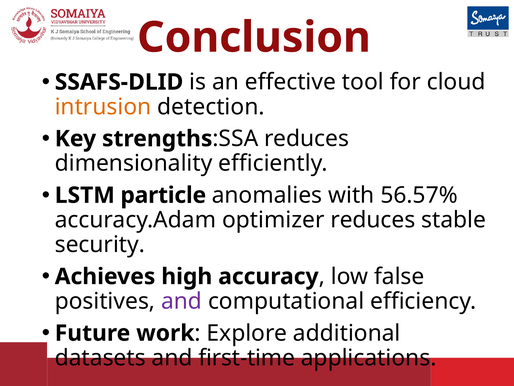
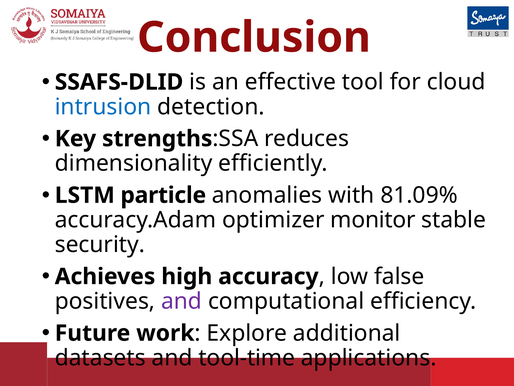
intrusion colour: orange -> blue
56.57%: 56.57% -> 81.09%
optimizer reduces: reduces -> monitor
first-time: first-time -> tool-time
